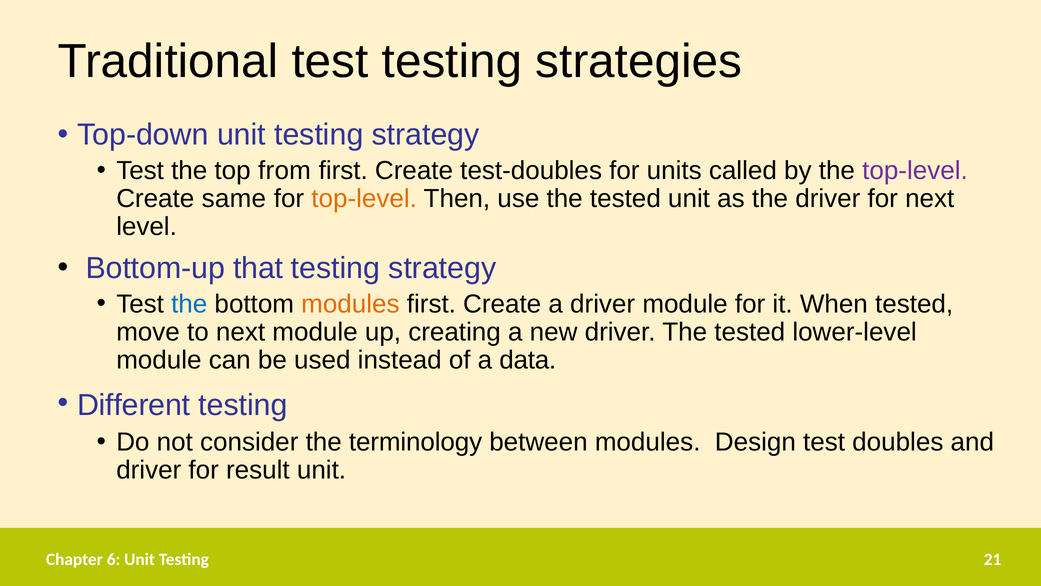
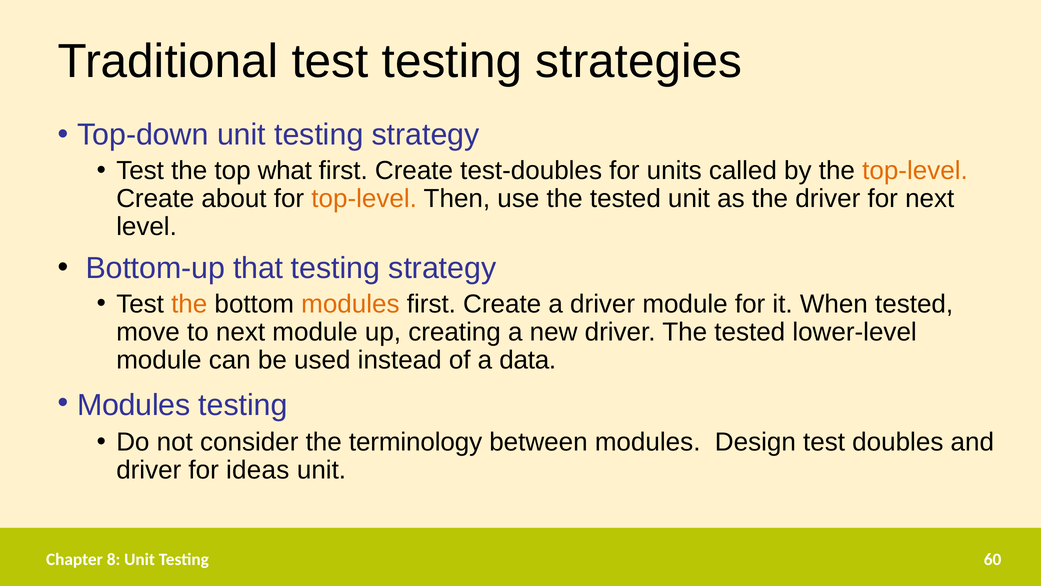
from: from -> what
top-level at (915, 170) colour: purple -> orange
same: same -> about
the at (189, 304) colour: blue -> orange
Different at (134, 405): Different -> Modules
result: result -> ideas
6: 6 -> 8
21: 21 -> 60
